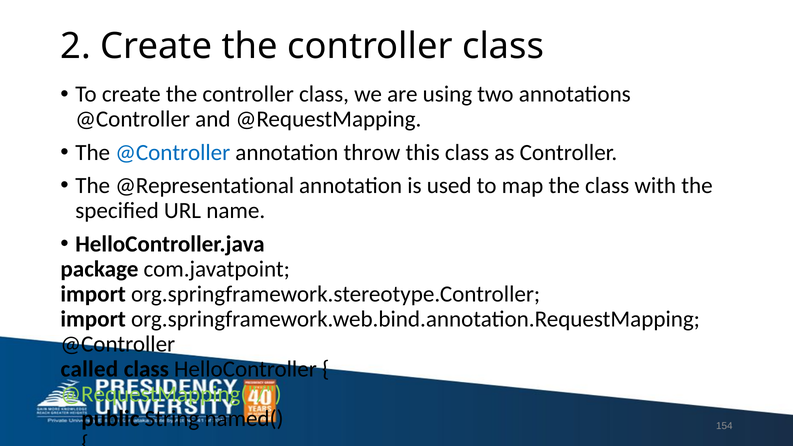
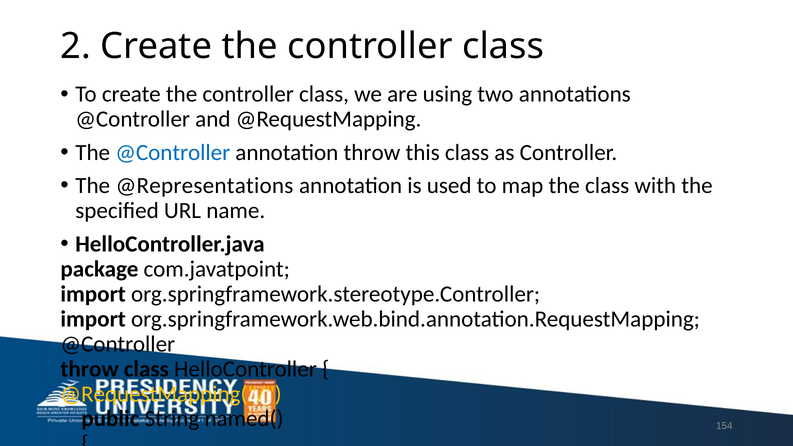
@Representational: @Representational -> @Representations
called at (89, 369): called -> throw
@RequestMapping("/ colour: light green -> yellow
